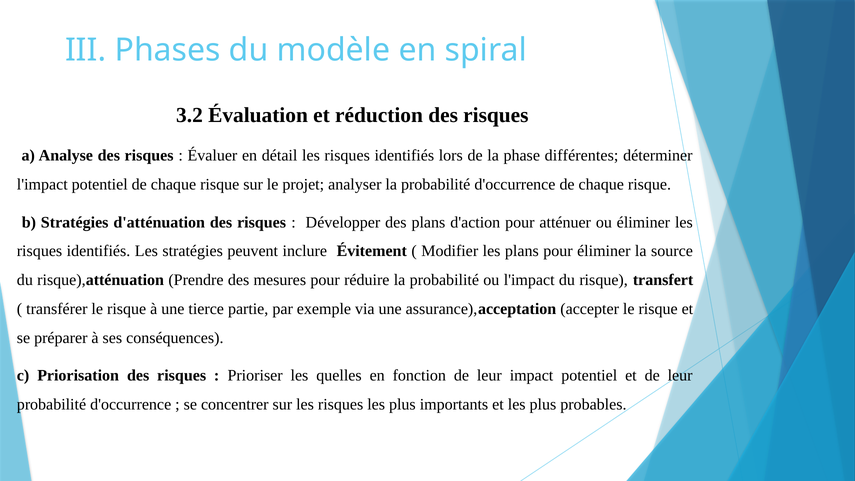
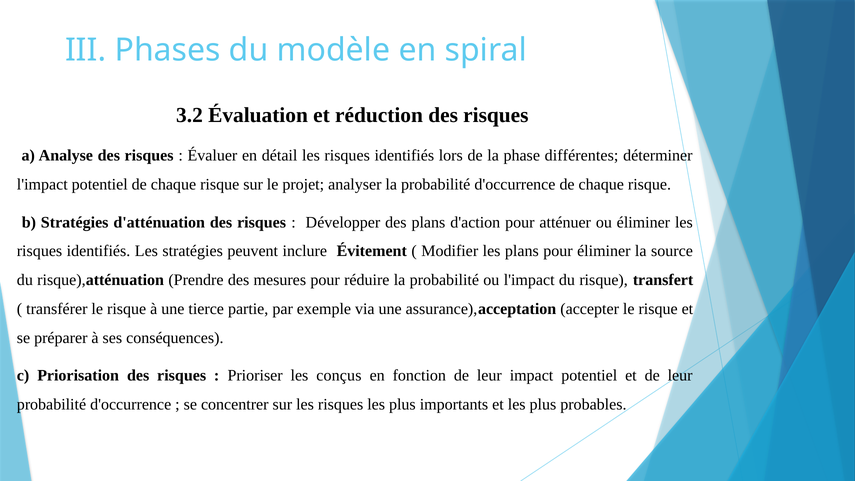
quelles: quelles -> conçus
